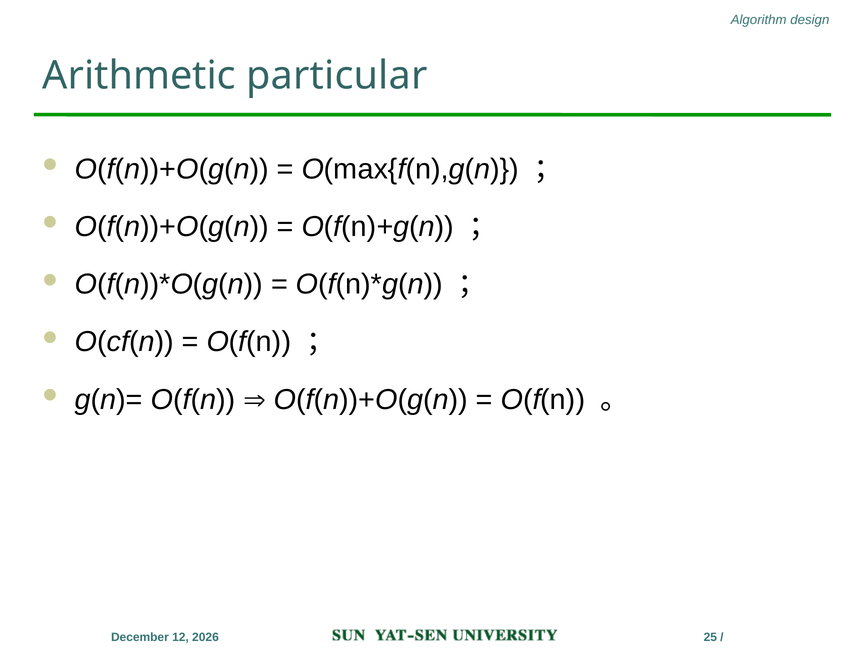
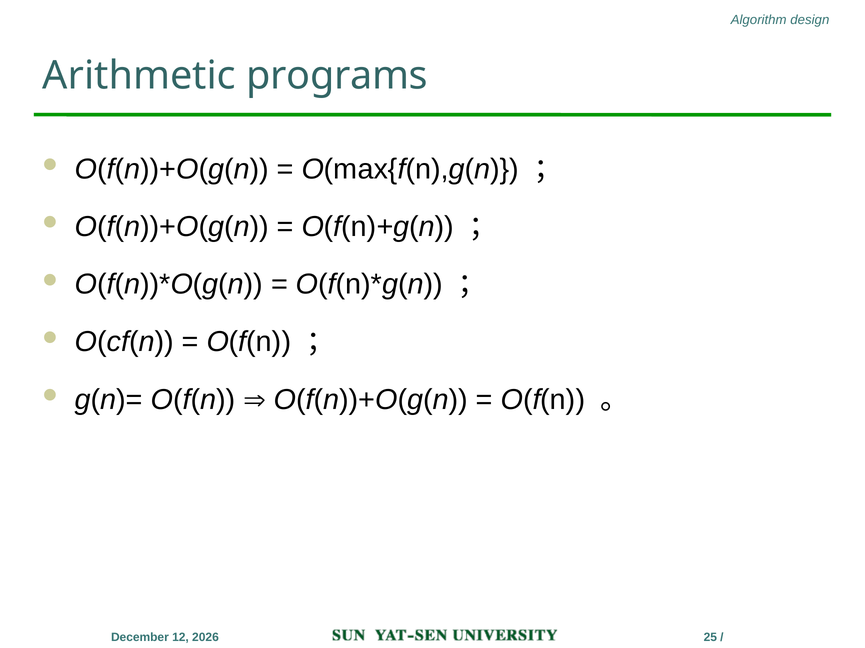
particular: particular -> programs
